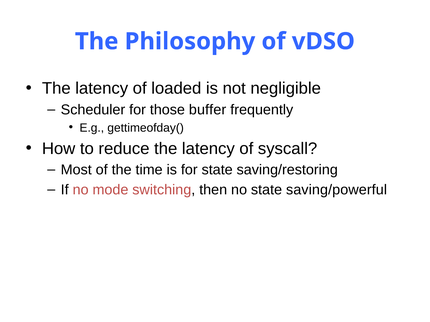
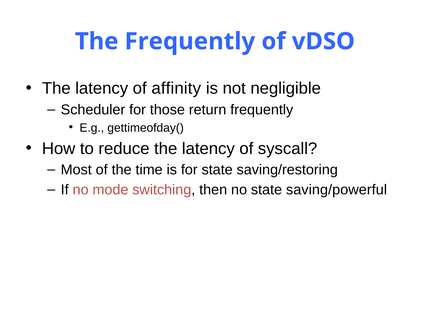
The Philosophy: Philosophy -> Frequently
loaded: loaded -> affinity
buffer: buffer -> return
